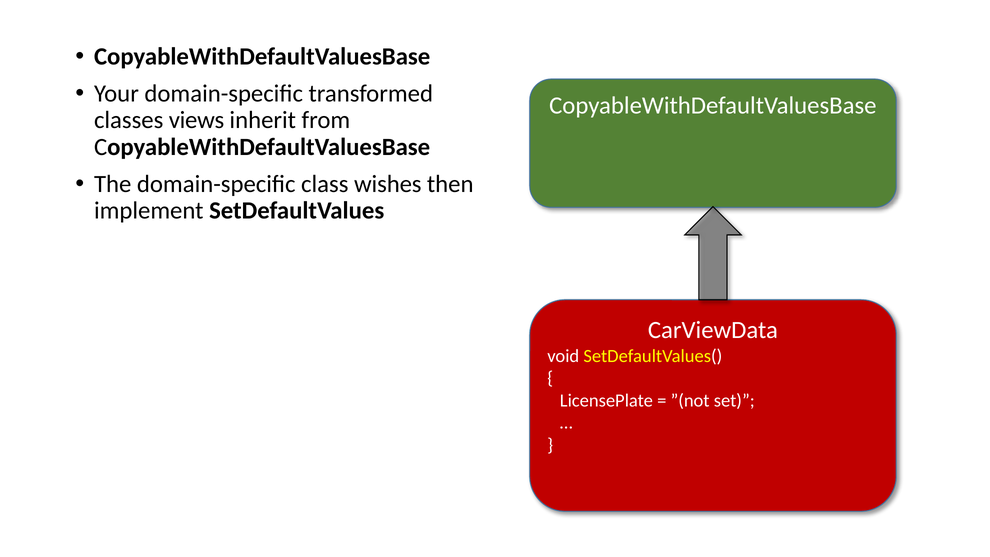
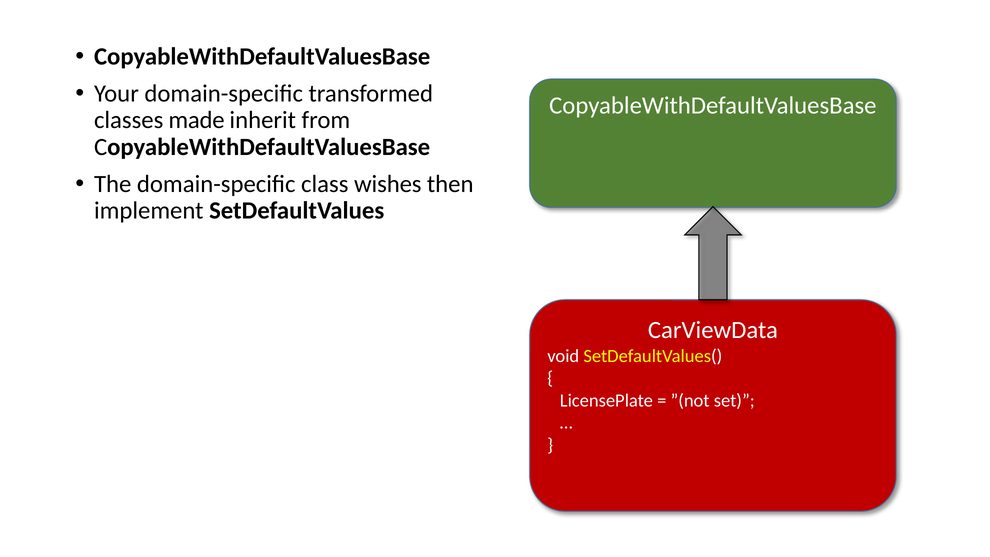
views: views -> made
